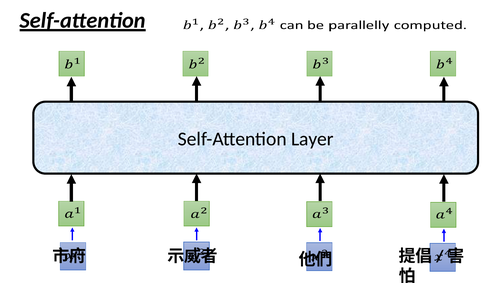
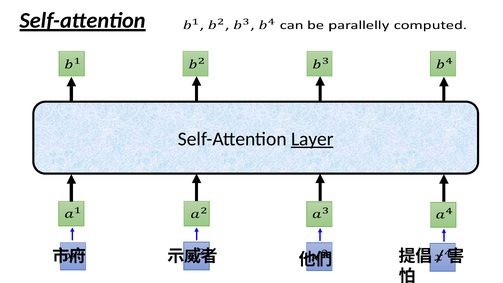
Layer underline: none -> present
